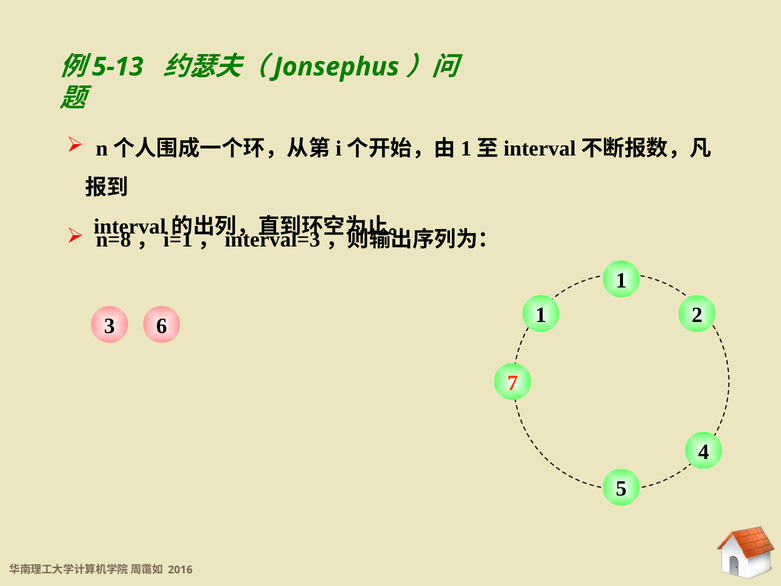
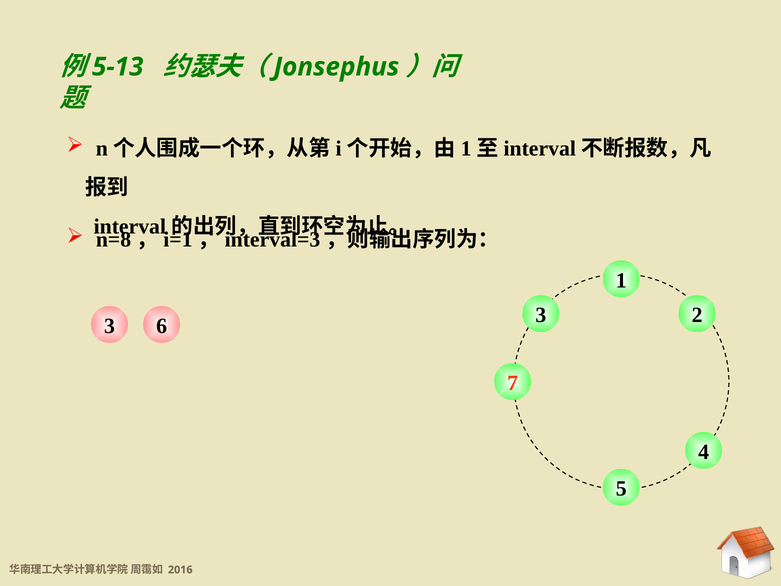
6 1: 1 -> 3
